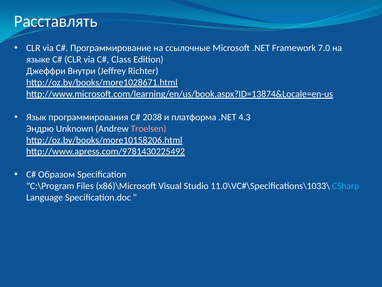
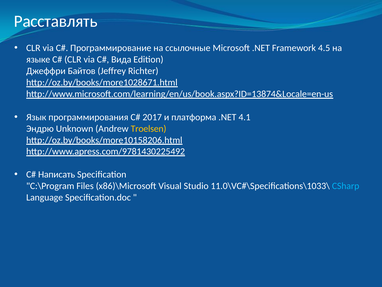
7.0: 7.0 -> 4.5
Class: Class -> Вида
Внутри: Внутри -> Байтов
2038: 2038 -> 2017
4.3: 4.3 -> 4.1
Troelsen colour: pink -> yellow
Образом: Образом -> Написать
